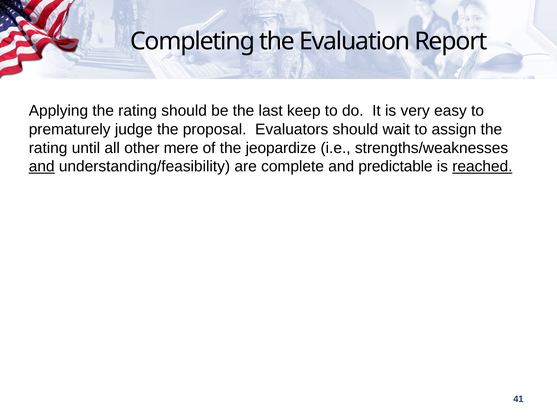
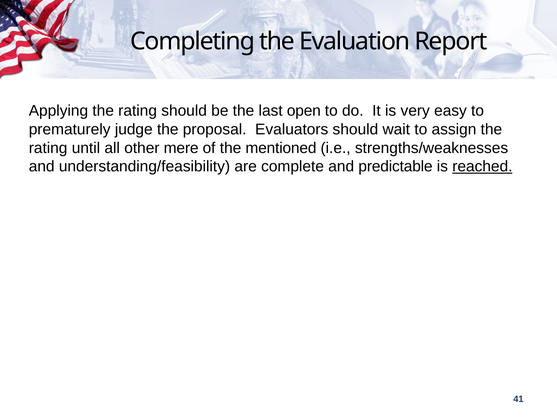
keep: keep -> open
jeopardize: jeopardize -> mentioned
and at (42, 166) underline: present -> none
